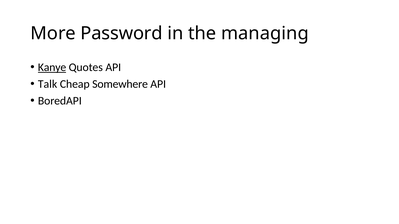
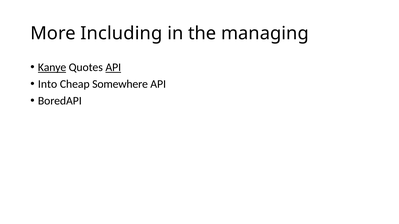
Password: Password -> Including
API at (113, 67) underline: none -> present
Talk: Talk -> Into
